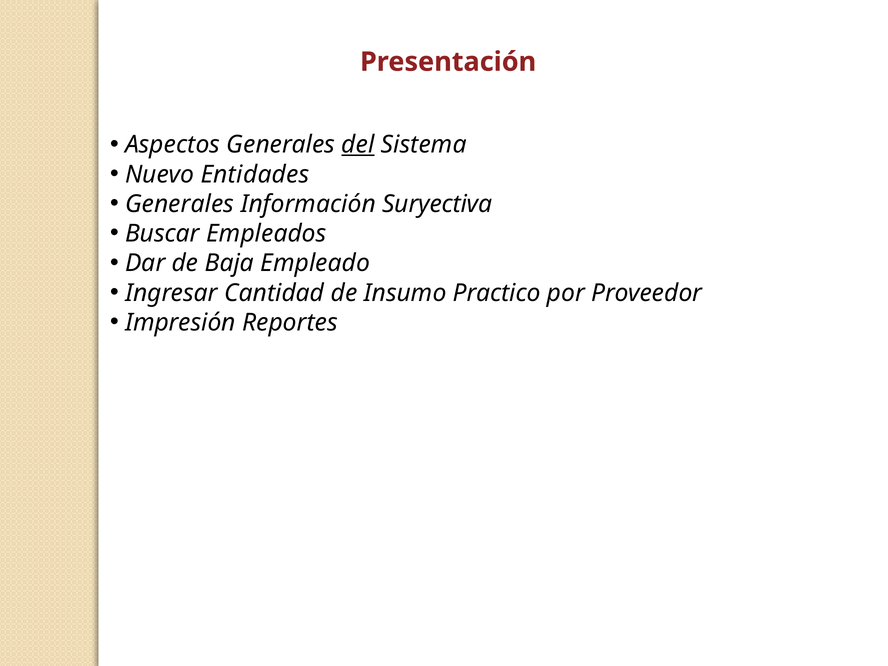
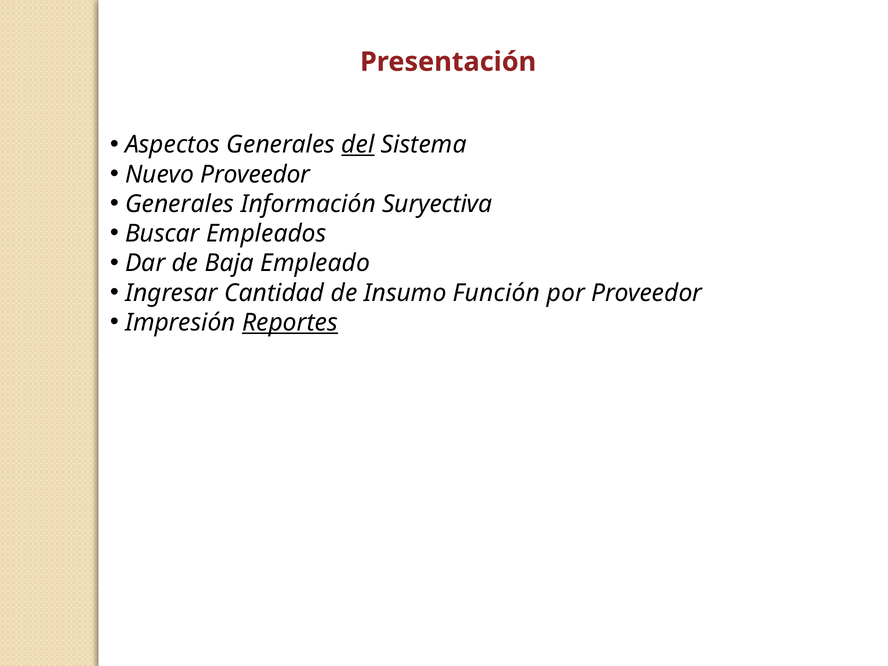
Nuevo Entidades: Entidades -> Proveedor
Practico: Practico -> Función
Reportes underline: none -> present
